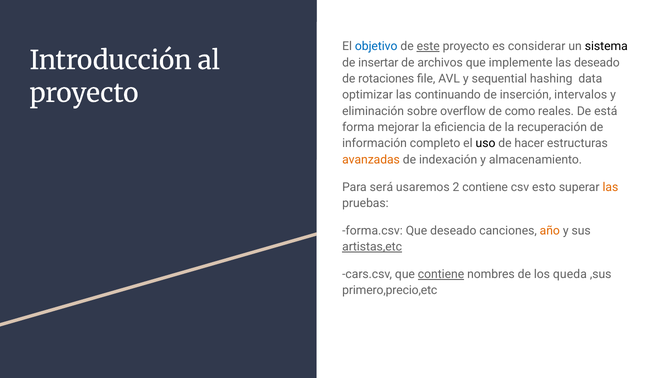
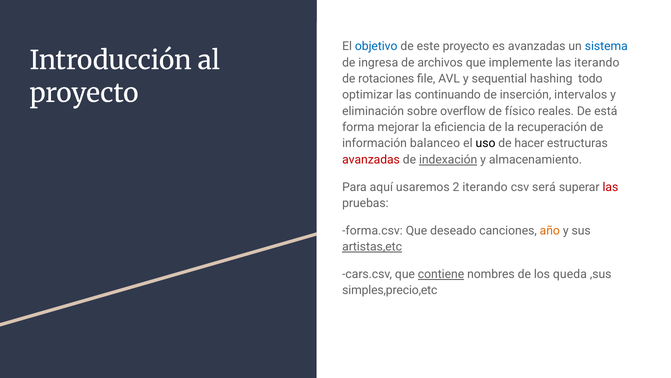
este underline: present -> none
es considerar: considerar -> avanzadas
sistema colour: black -> blue
insertar: insertar -> ingresa
las deseado: deseado -> iterando
data: data -> todo
como: como -> físico
completo: completo -> balanceo
avanzadas at (371, 159) colour: orange -> red
indexación underline: none -> present
será: será -> aquí
2 contiene: contiene -> iterando
esto: esto -> será
las at (610, 187) colour: orange -> red
primero,precio,etc: primero,precio,etc -> simples,precio,etc
